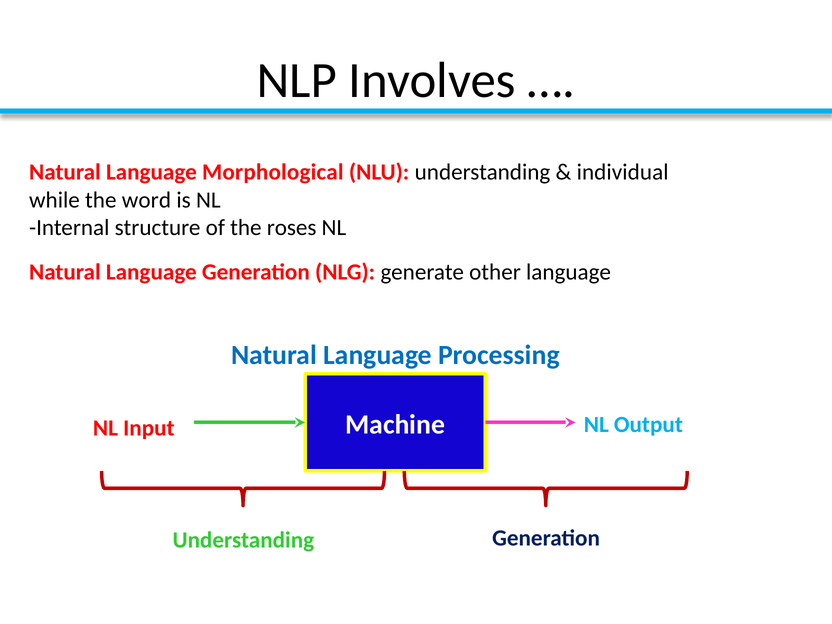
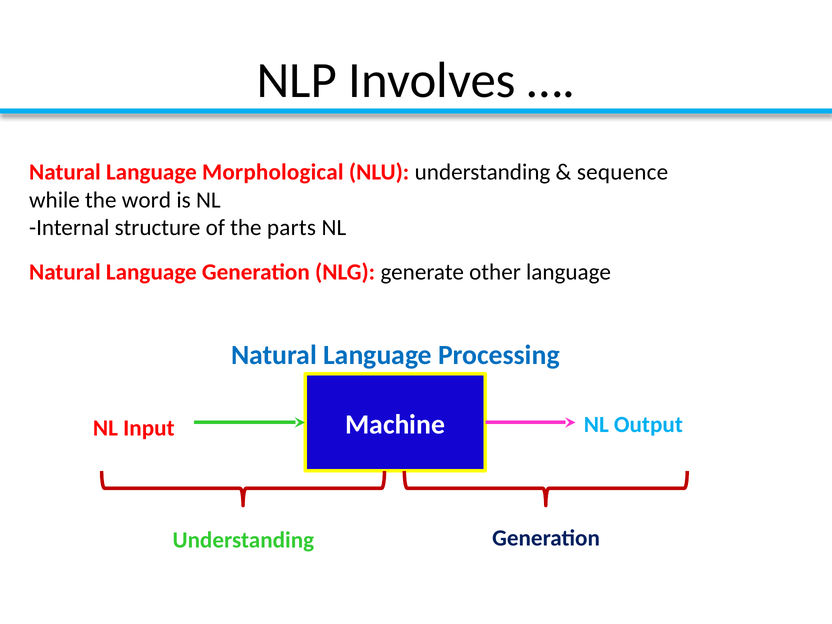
individual: individual -> sequence
roses: roses -> parts
